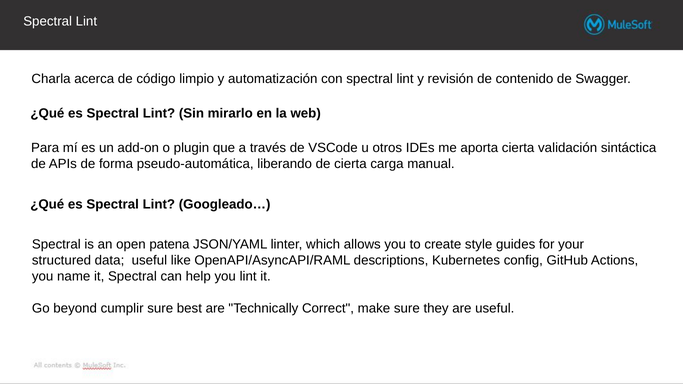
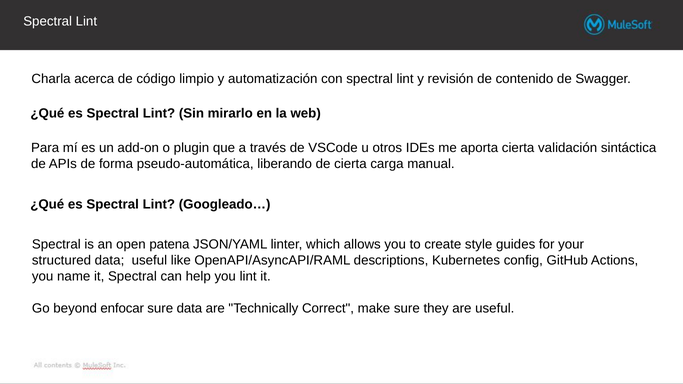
cumplir: cumplir -> enfocar
sure best: best -> data
